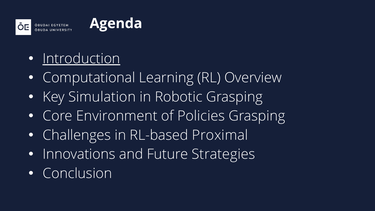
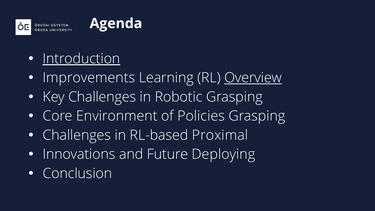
Computational: Computational -> Improvements
Overview underline: none -> present
Key Simulation: Simulation -> Challenges
Strategies: Strategies -> Deploying
